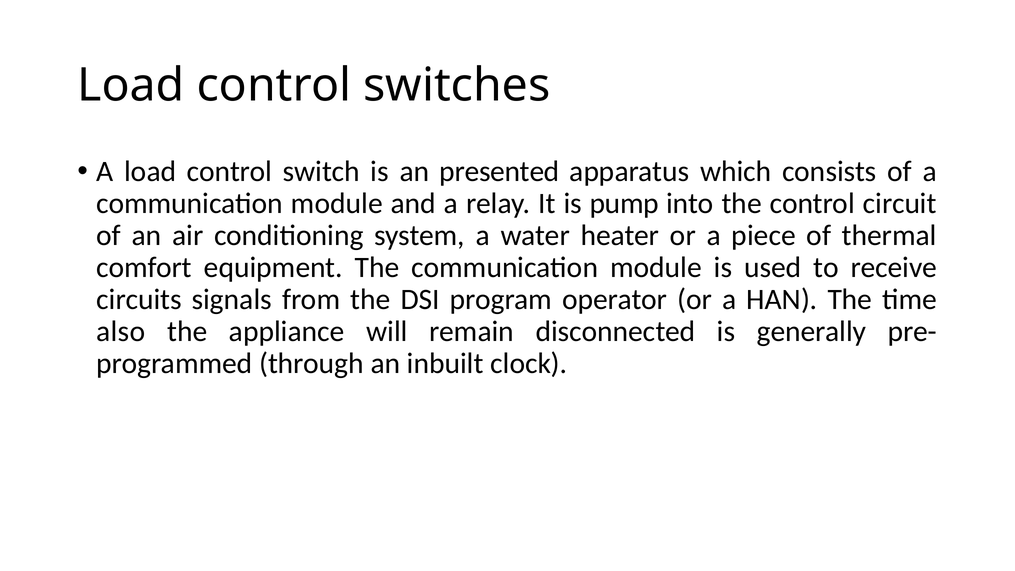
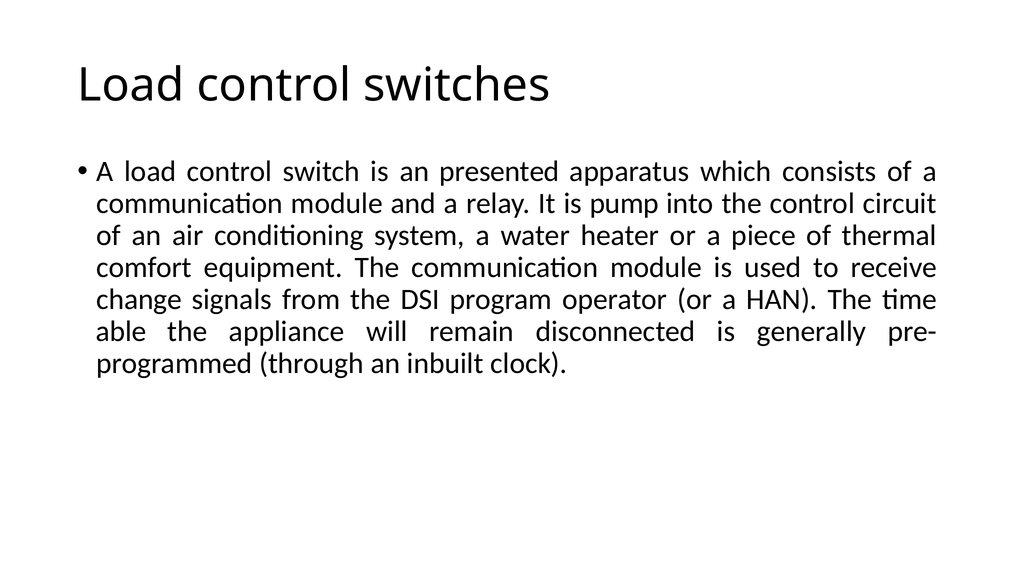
circuits: circuits -> change
also: also -> able
